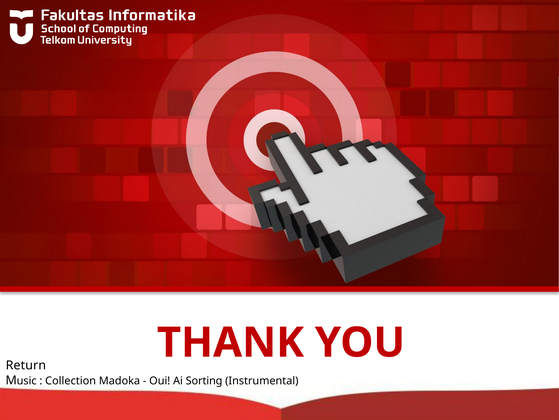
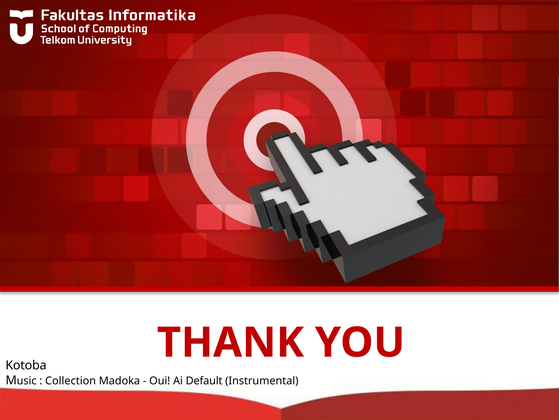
Return: Return -> Kotoba
Sorting: Sorting -> Default
